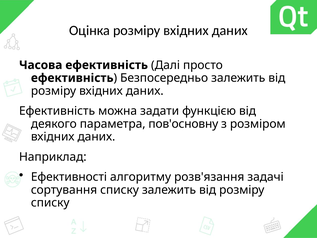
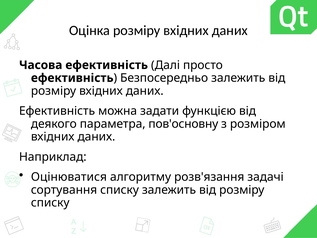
Ефективності: Ефективності -> Оцінюватися
